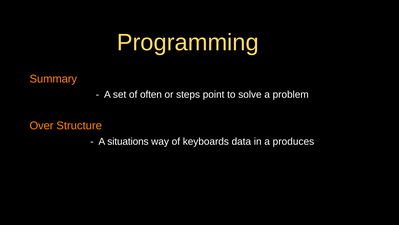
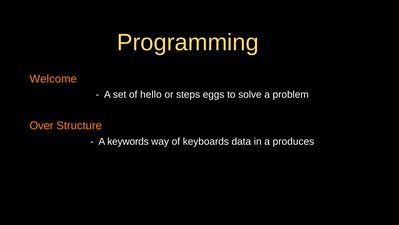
Summary: Summary -> Welcome
often: often -> hello
point: point -> eggs
situations: situations -> keywords
